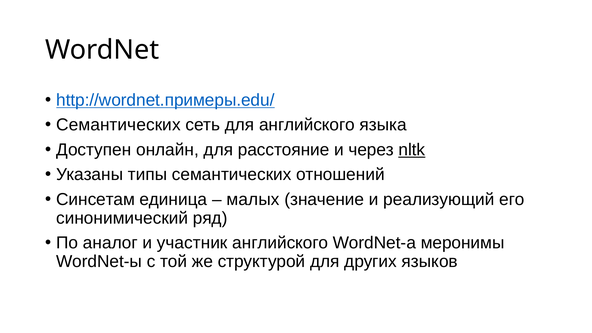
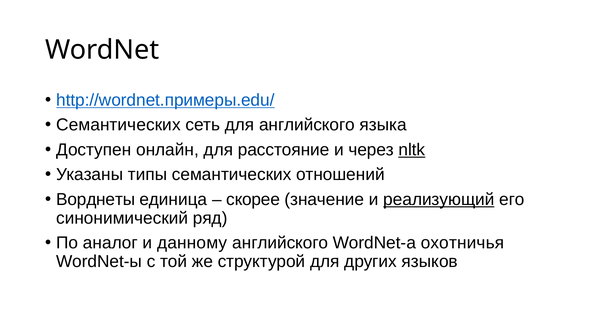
Синсетам: Синсетам -> Ворднеты
малых: малых -> скорее
реализующий underline: none -> present
участник: участник -> данному
меронимы: меронимы -> охотничья
